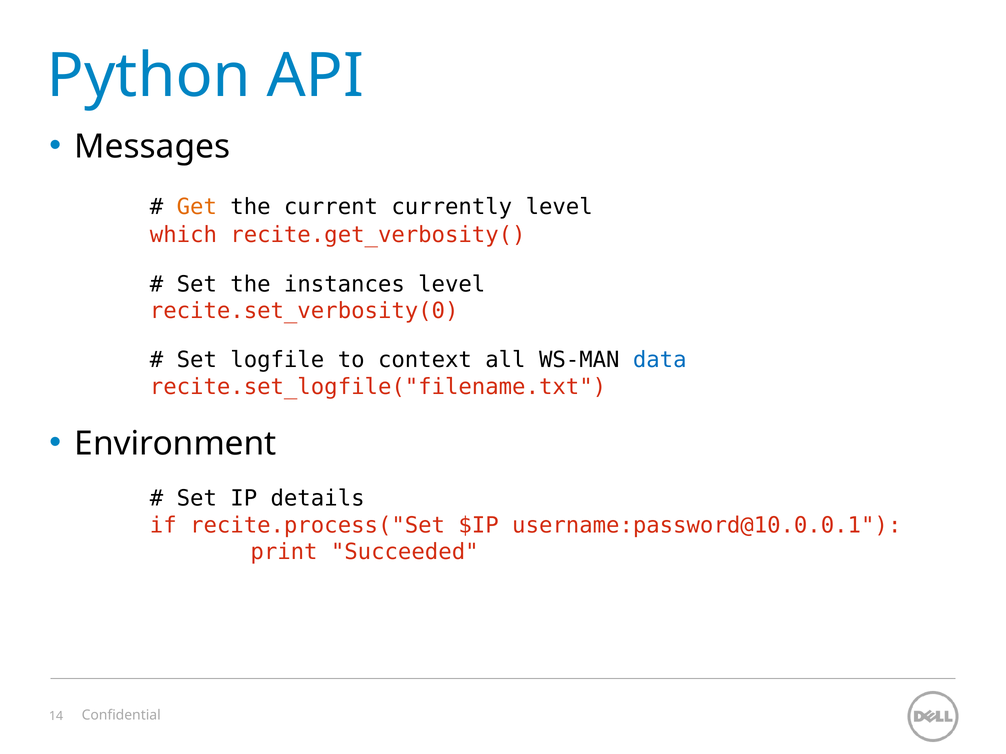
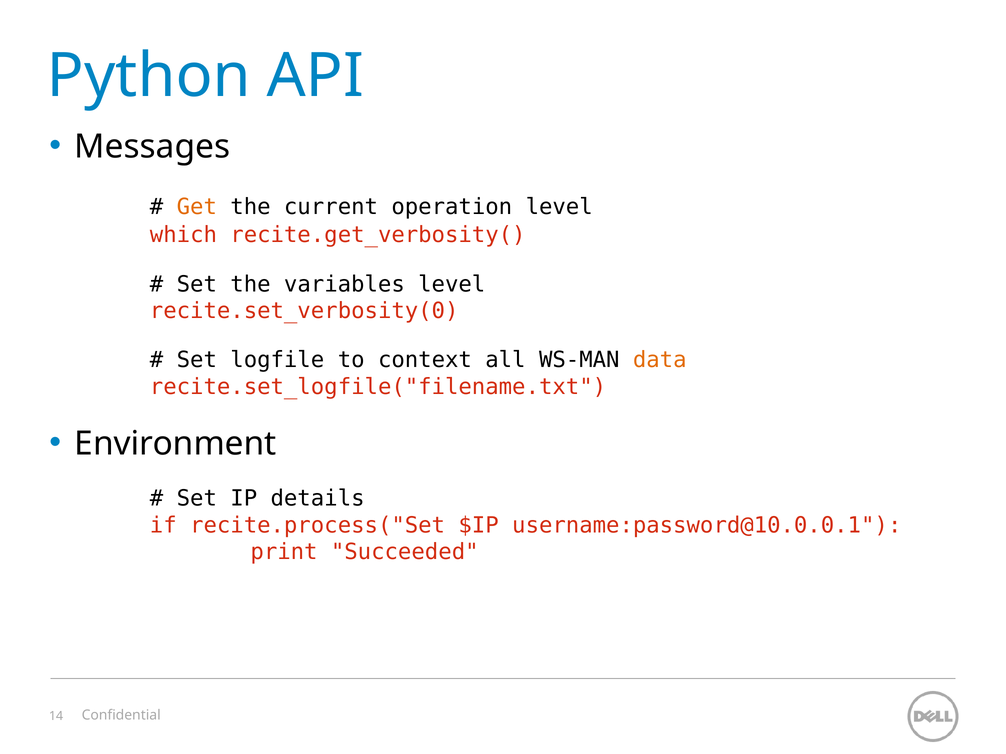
currently: currently -> operation
instances: instances -> variables
data colour: blue -> orange
